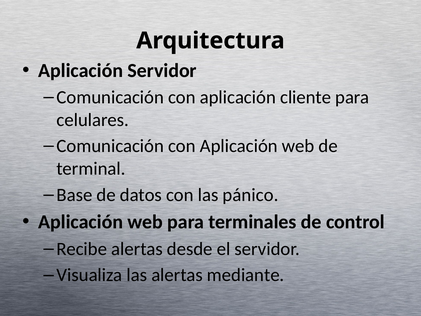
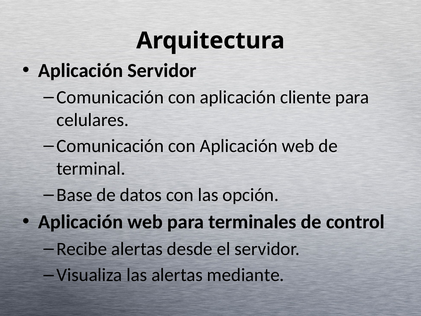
pánico: pánico -> opción
